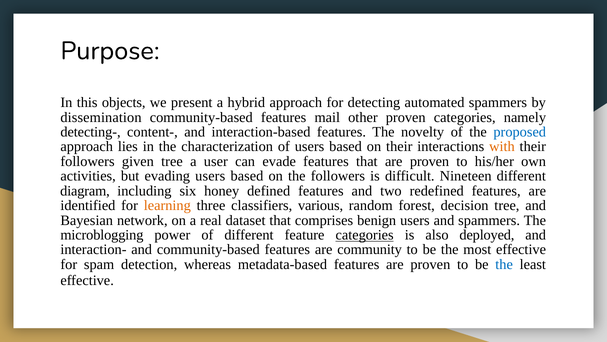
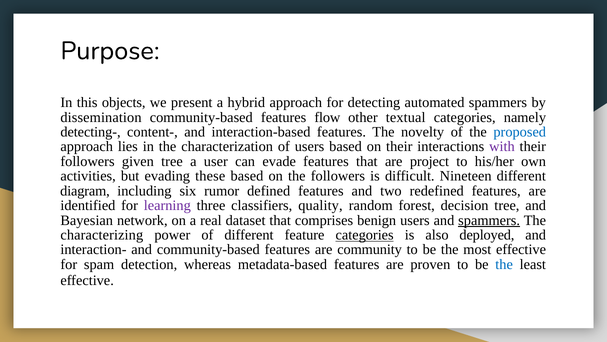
mail: mail -> flow
other proven: proven -> textual
with colour: orange -> purple
that are proven: proven -> project
evading users: users -> these
honey: honey -> rumor
learning colour: orange -> purple
various: various -> quality
spammers at (489, 220) underline: none -> present
microblogging: microblogging -> characterizing
